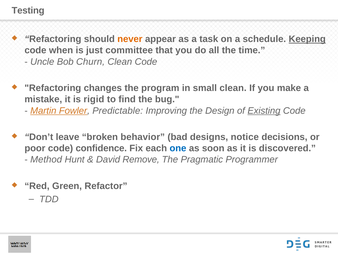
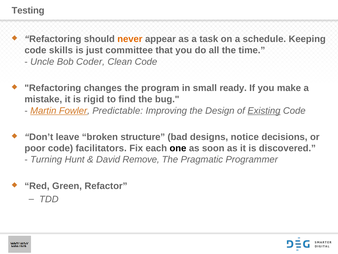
Keeping underline: present -> none
when: when -> skills
Churn: Churn -> Coder
small clean: clean -> ready
behavior: behavior -> structure
confidence: confidence -> facilitators
one colour: blue -> black
Method: Method -> Turning
